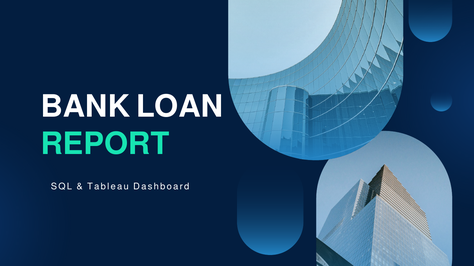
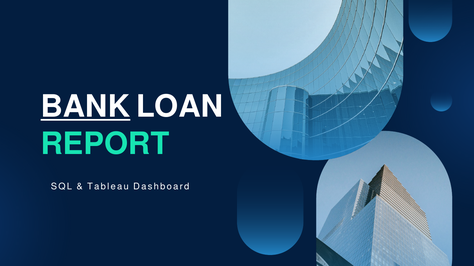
BANK underline: none -> present
